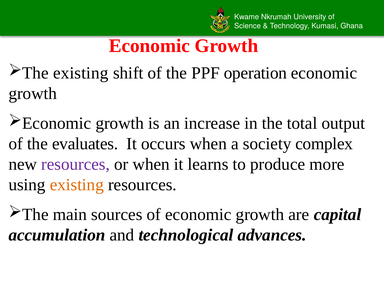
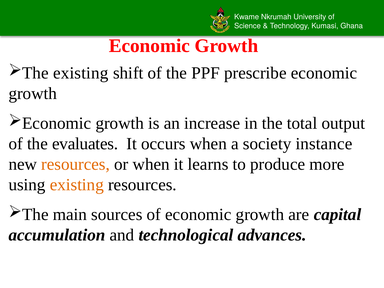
operation: operation -> prescribe
complex: complex -> instance
resources at (76, 164) colour: purple -> orange
